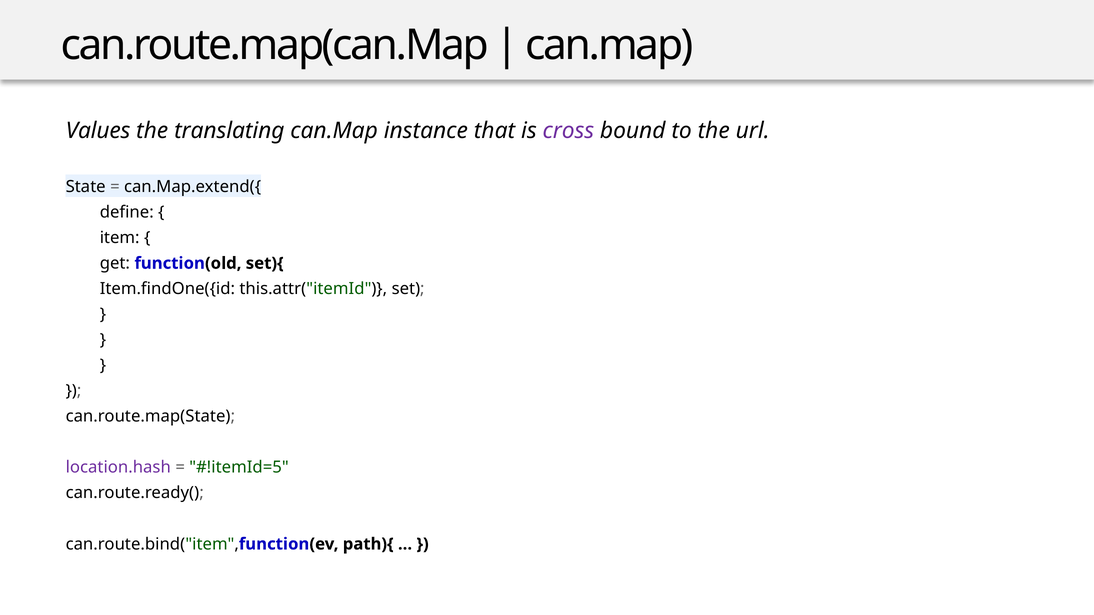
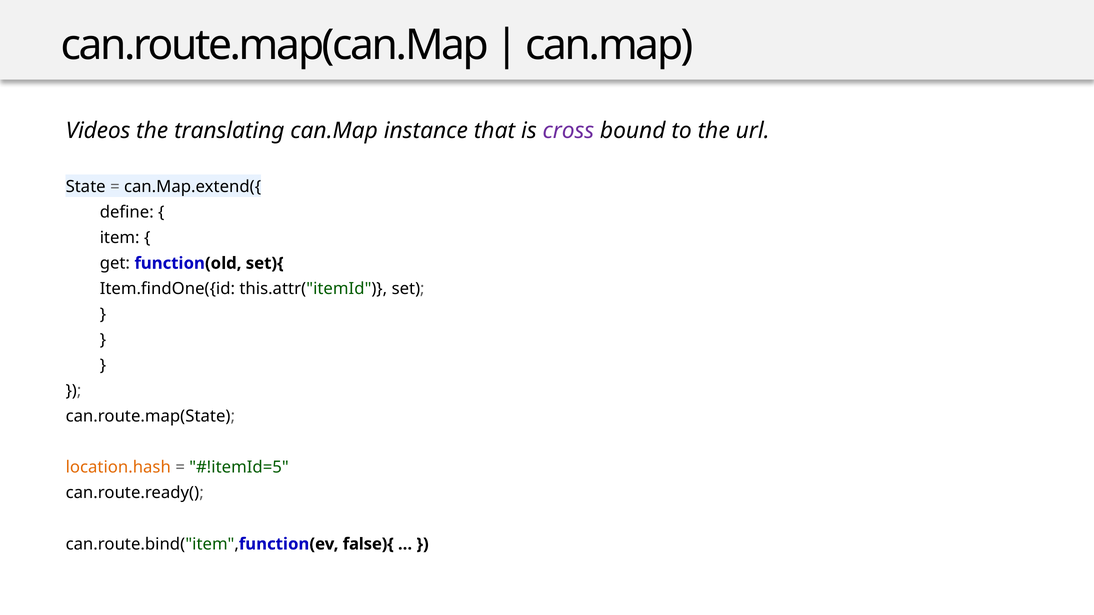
Values: Values -> Videos
location.hash colour: purple -> orange
path){: path){ -> false){
